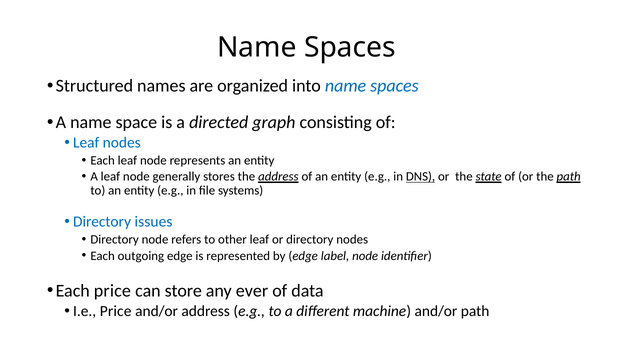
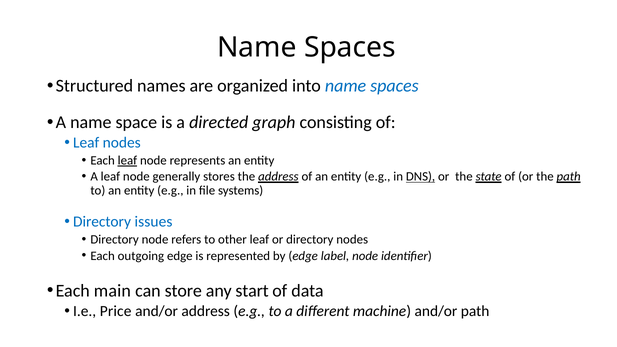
leaf at (127, 160) underline: none -> present
Each price: price -> main
ever: ever -> start
